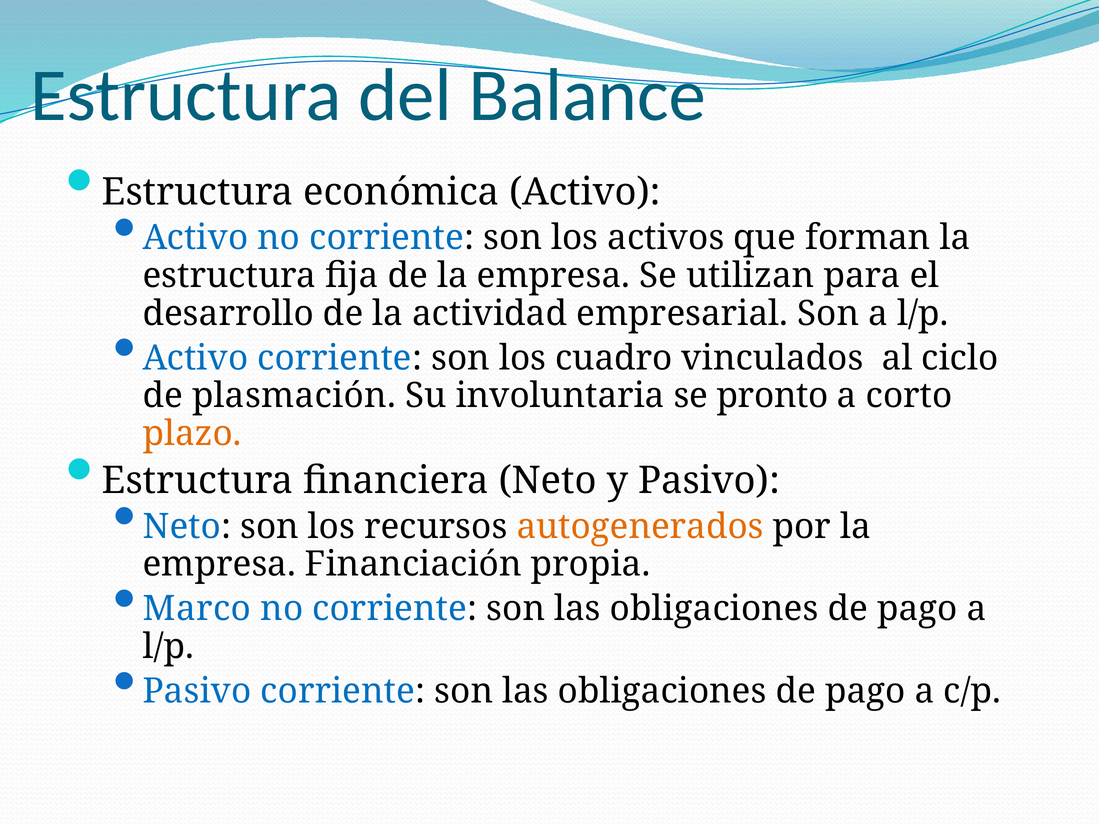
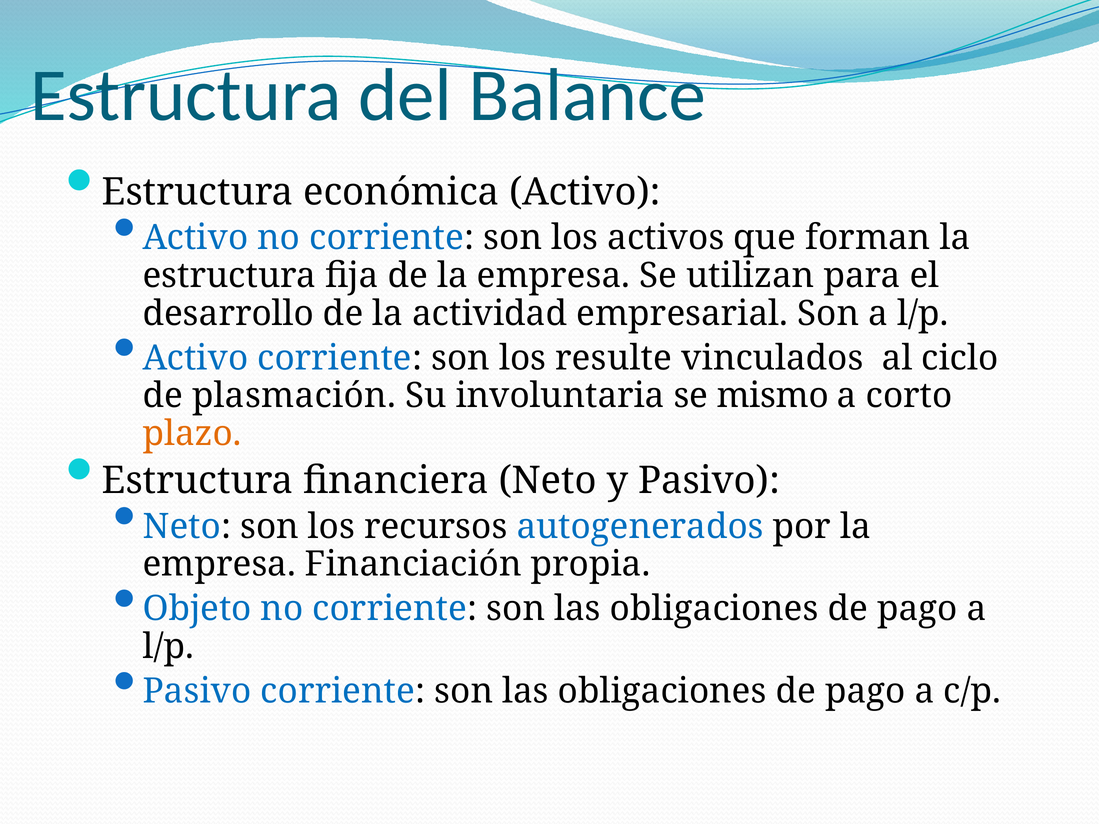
cuadro: cuadro -> resulte
pronto: pronto -> mismo
autogenerados colour: orange -> blue
Marco: Marco -> Objeto
